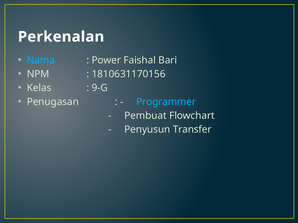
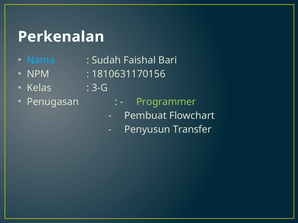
Power: Power -> Sudah
9-G: 9-G -> 3-G
Programmer colour: light blue -> light green
